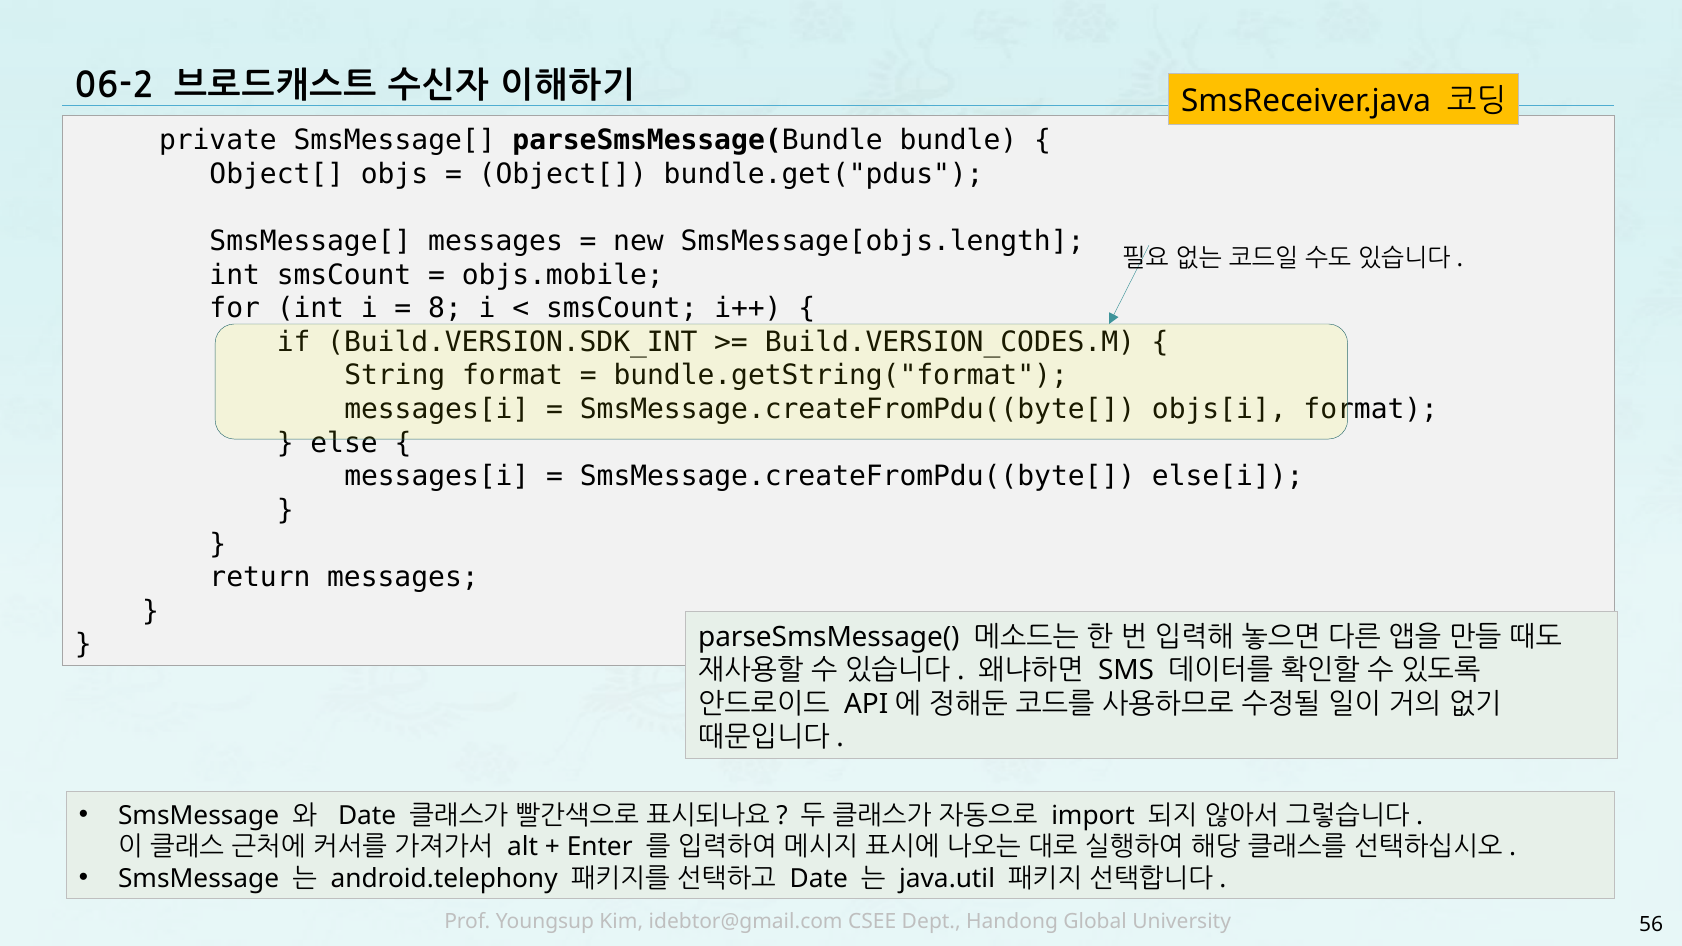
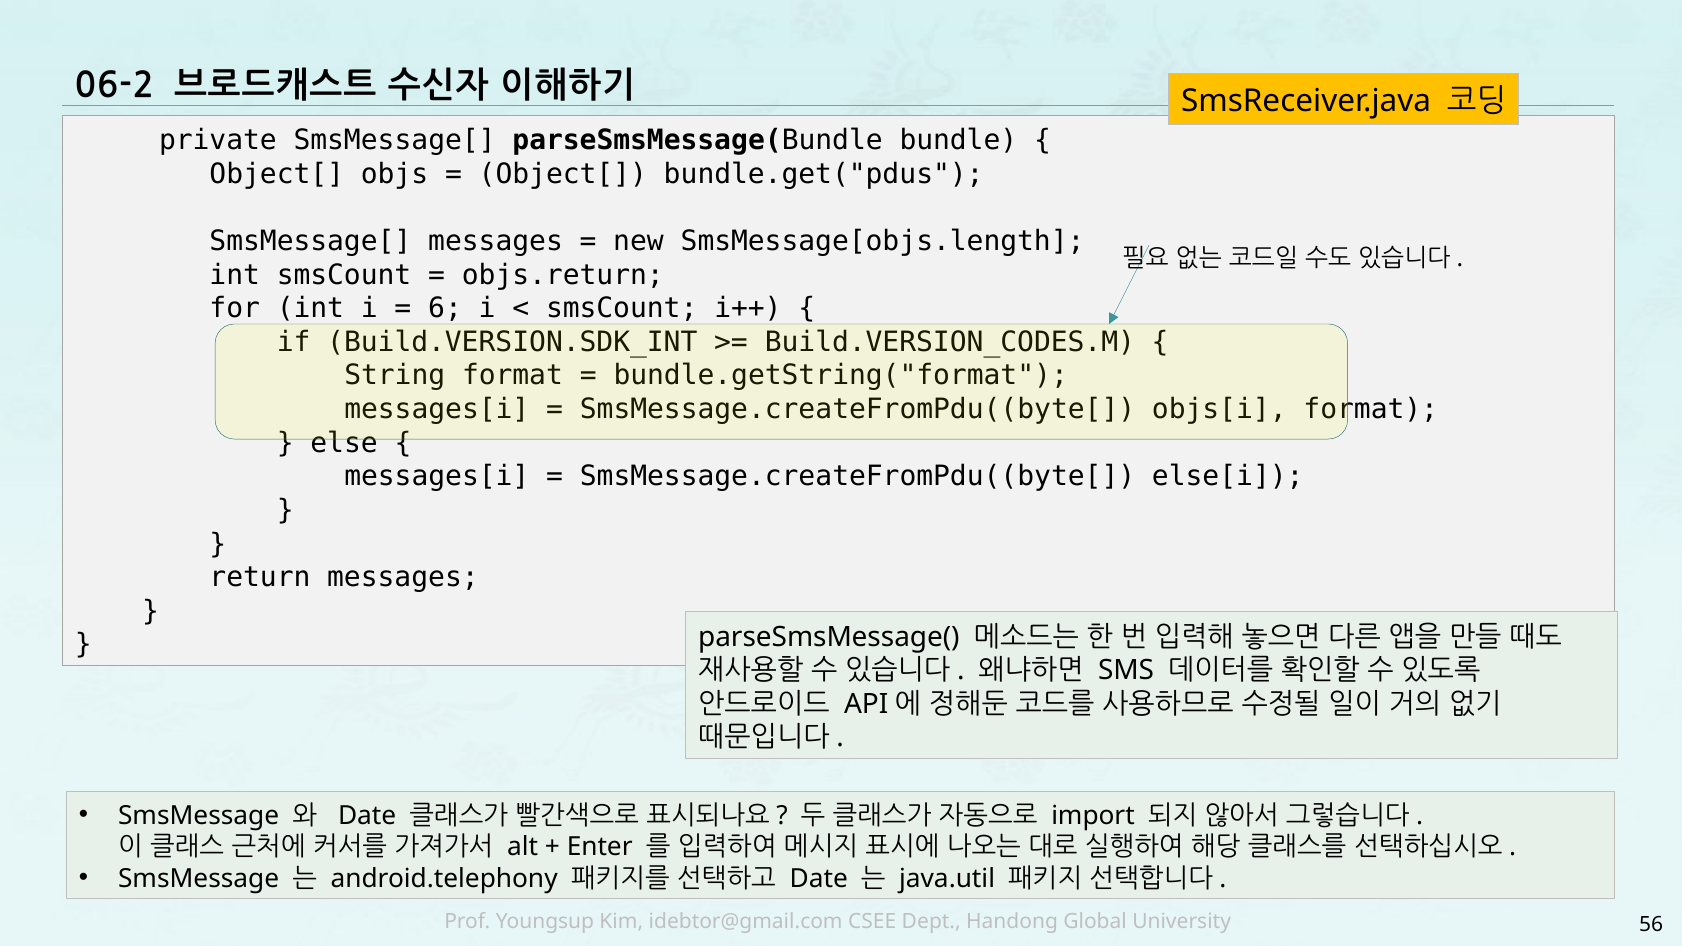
objs.mobile: objs.mobile -> objs.return
8: 8 -> 6
